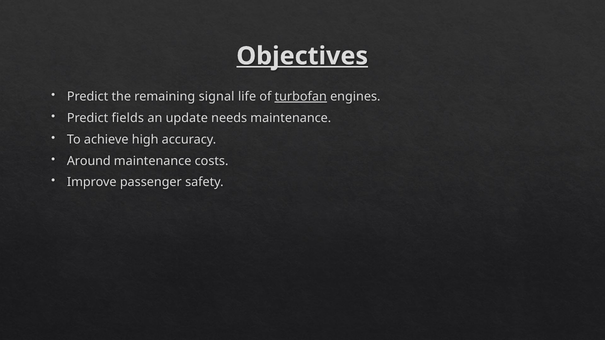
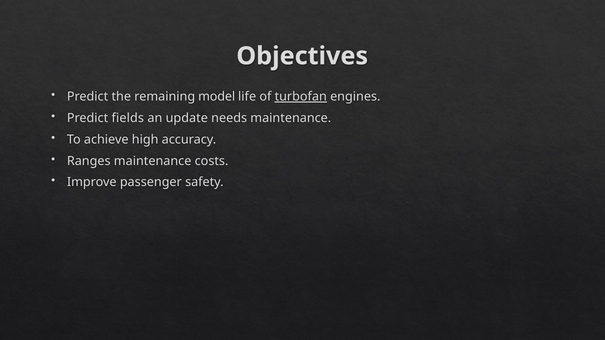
Objectives underline: present -> none
signal: signal -> model
Around: Around -> Ranges
